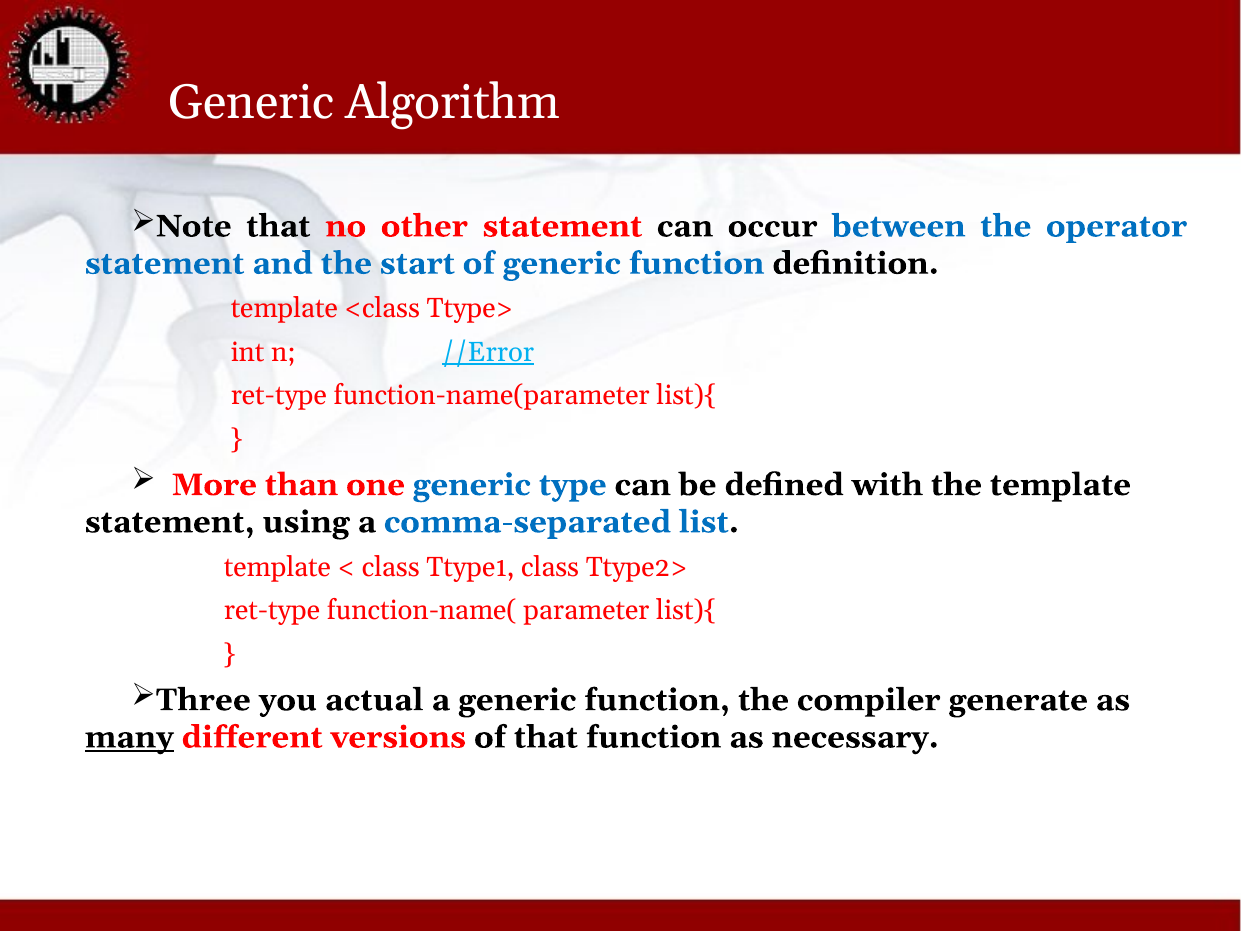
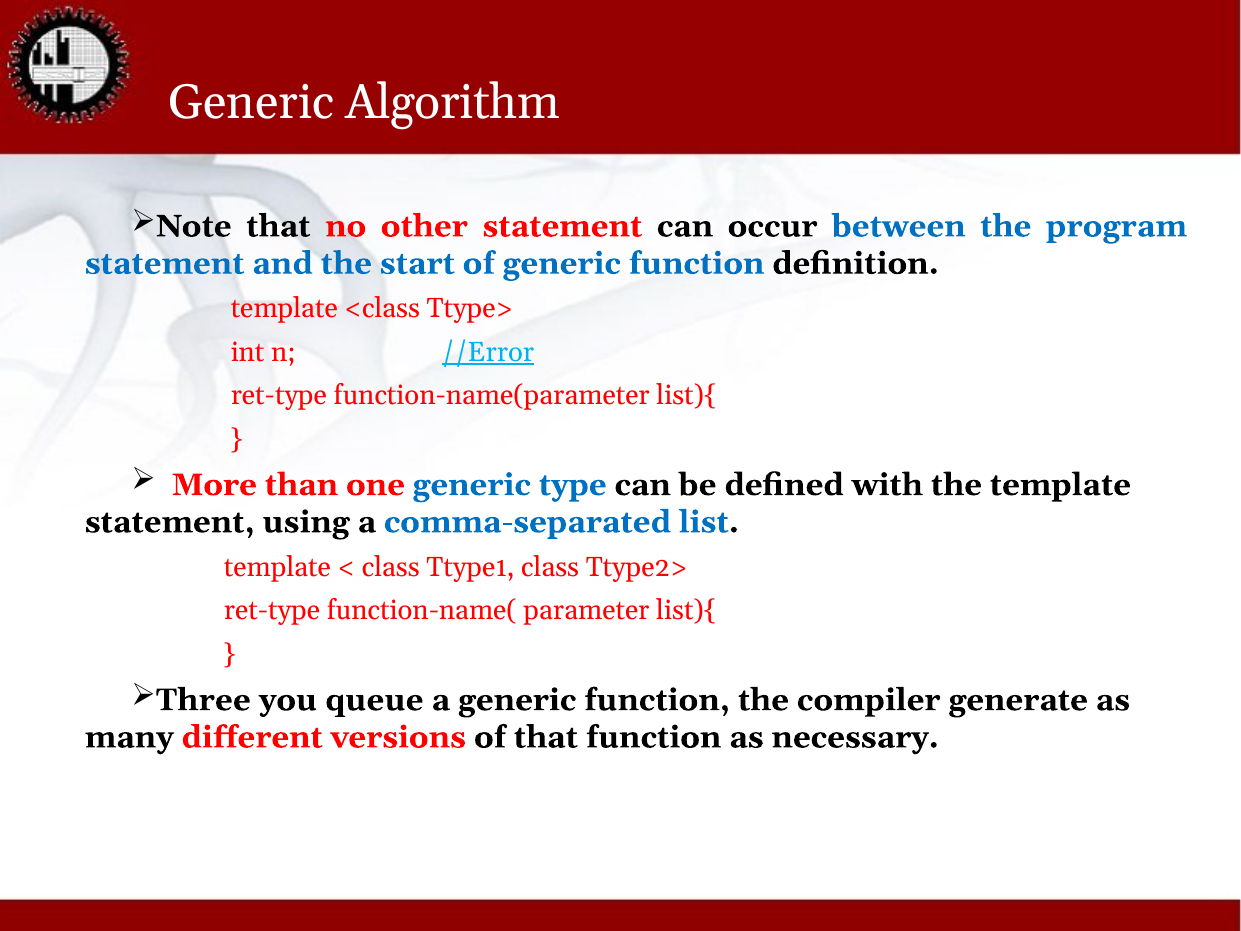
operator: operator -> program
actual: actual -> queue
many underline: present -> none
